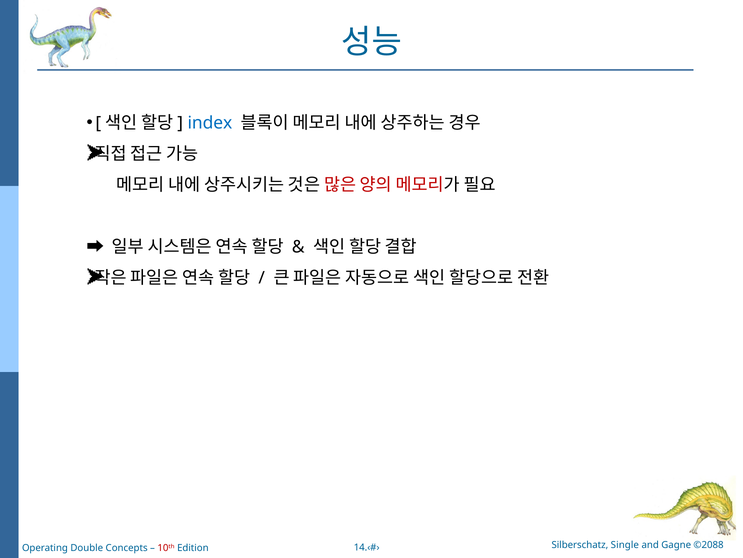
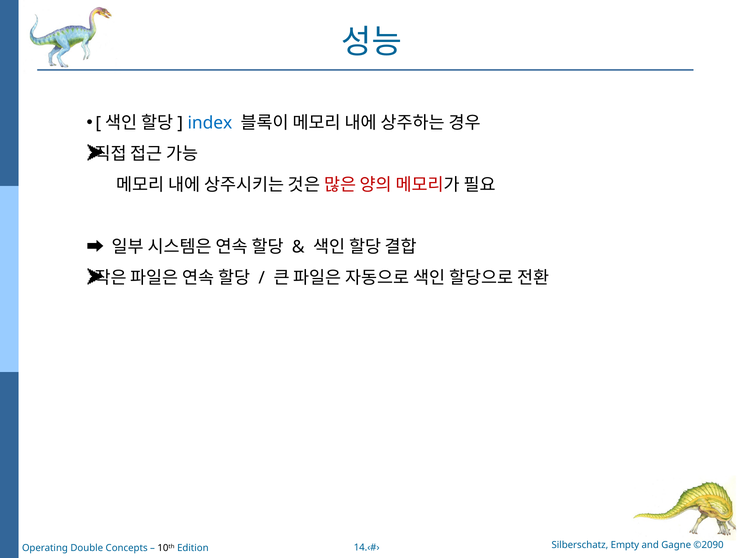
Single: Single -> Empty
©2088: ©2088 -> ©2090
10ᵗʰ colour: red -> black
